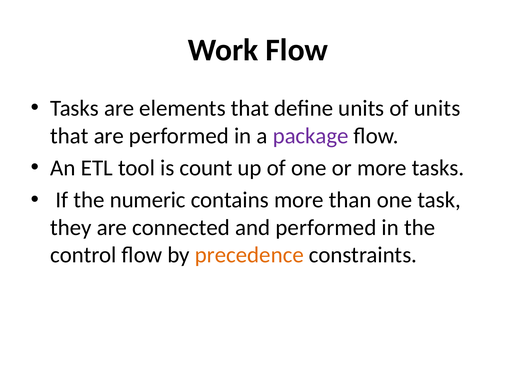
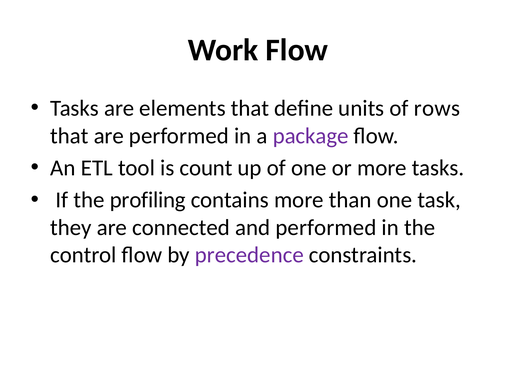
of units: units -> rows
numeric: numeric -> profiling
precedence colour: orange -> purple
